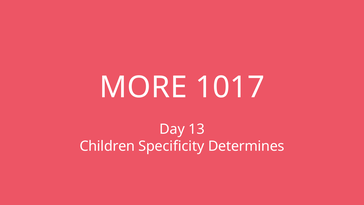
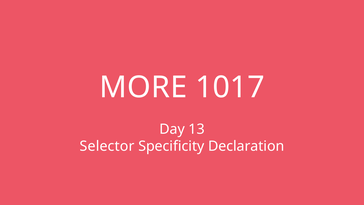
Children: Children -> Selector
Determines: Determines -> Declaration
